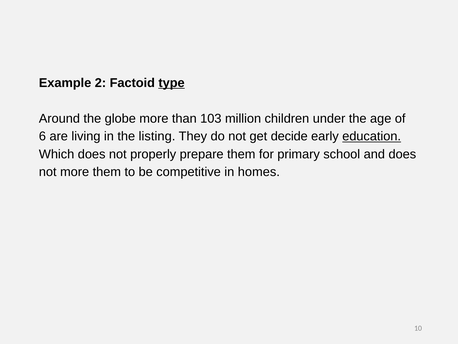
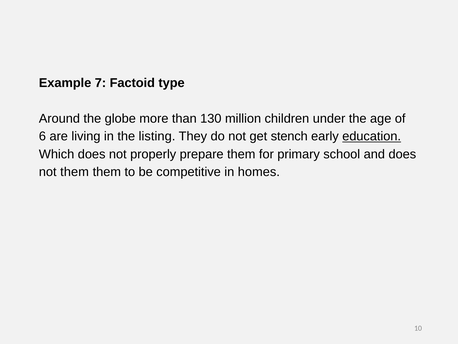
2: 2 -> 7
type underline: present -> none
103: 103 -> 130
decide: decide -> stench
not more: more -> them
